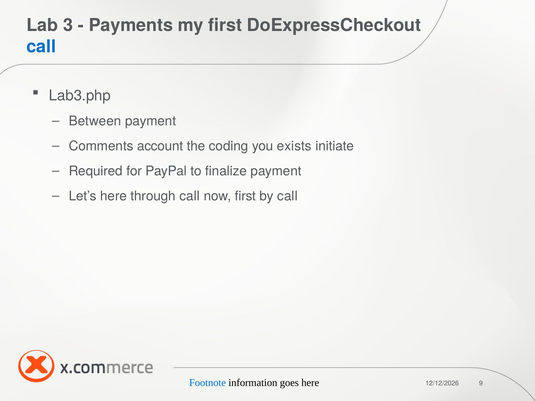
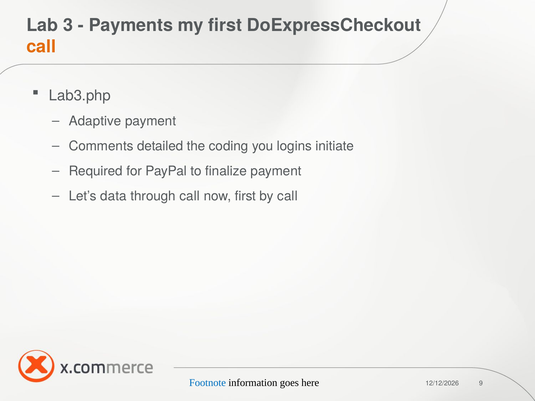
call at (41, 47) colour: blue -> orange
Between: Between -> Adaptive
account: account -> detailed
exists: exists -> logins
Let’s here: here -> data
